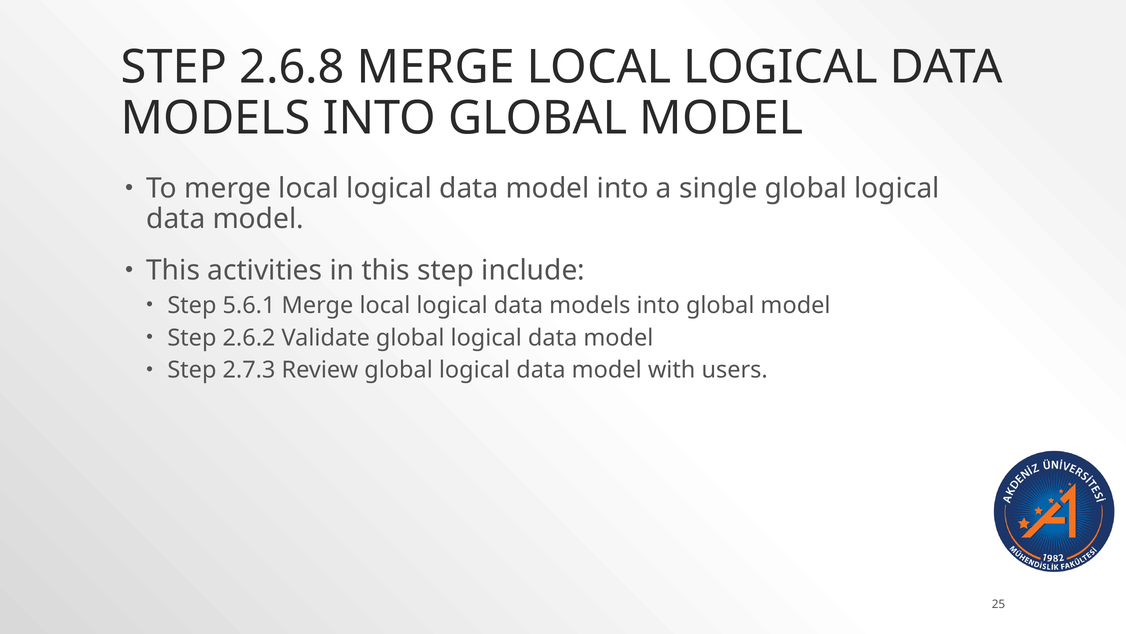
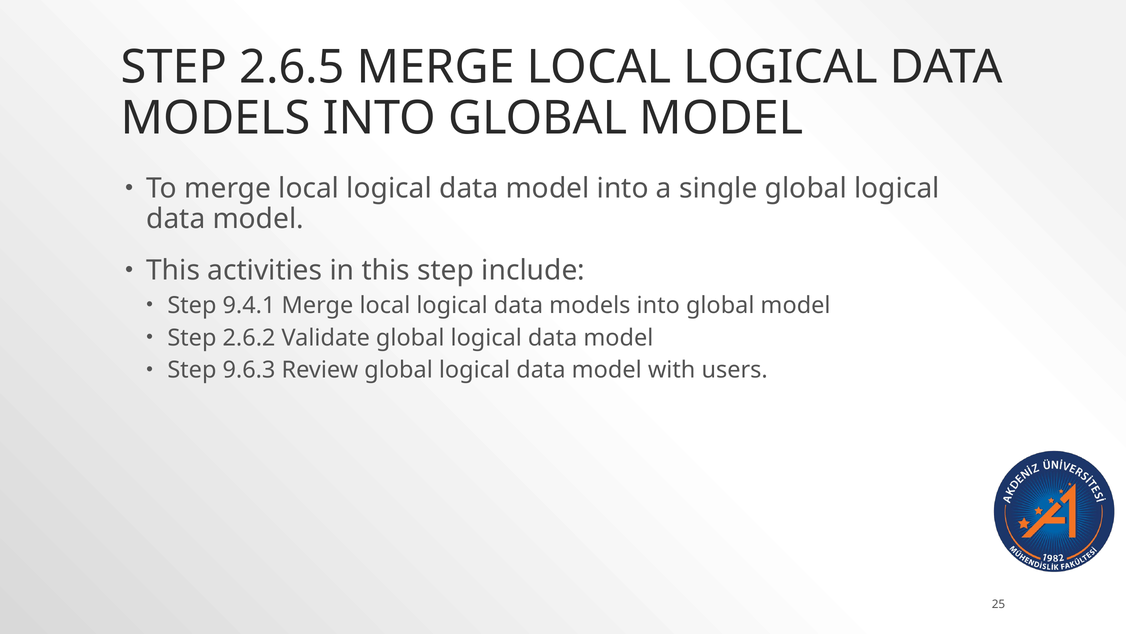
2.6.8: 2.6.8 -> 2.6.5
5.6.1: 5.6.1 -> 9.4.1
2.7.3: 2.7.3 -> 9.6.3
